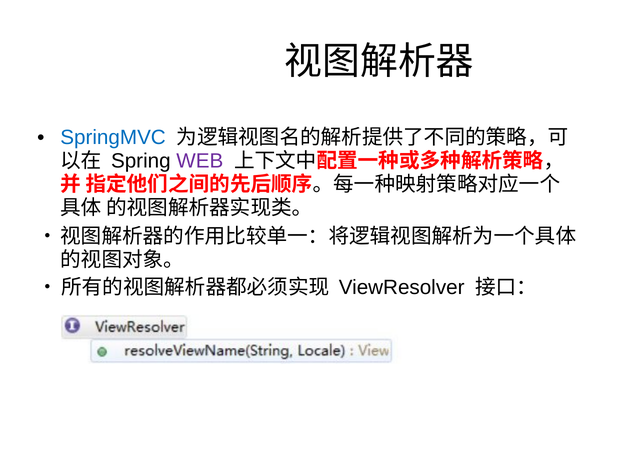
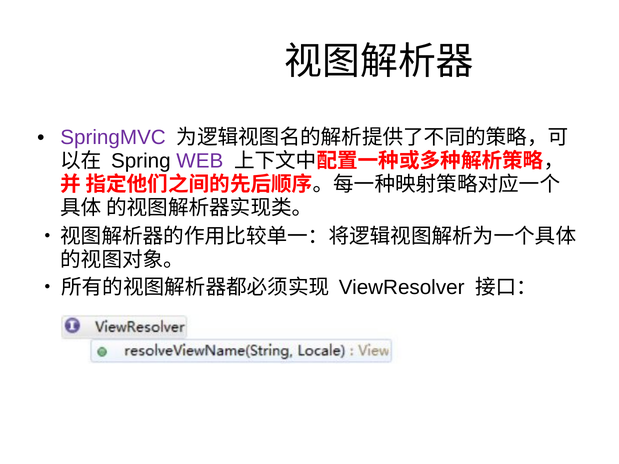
SpringMVC colour: blue -> purple
